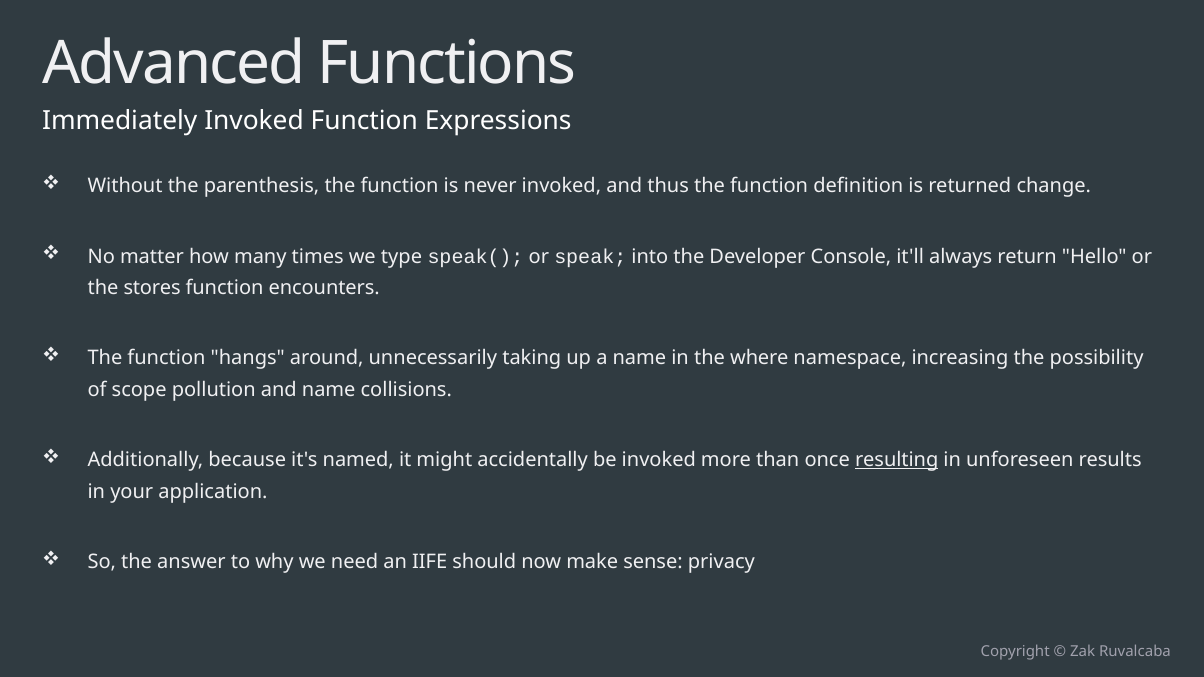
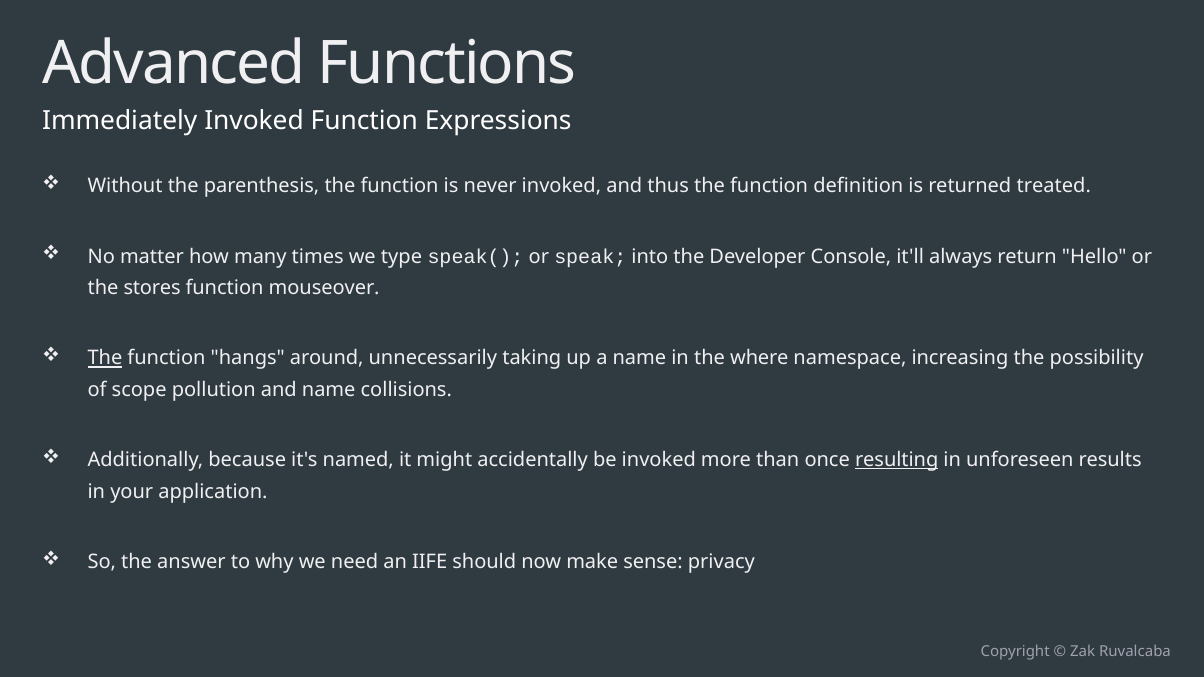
change: change -> treated
encounters: encounters -> mouseover
The at (105, 358) underline: none -> present
